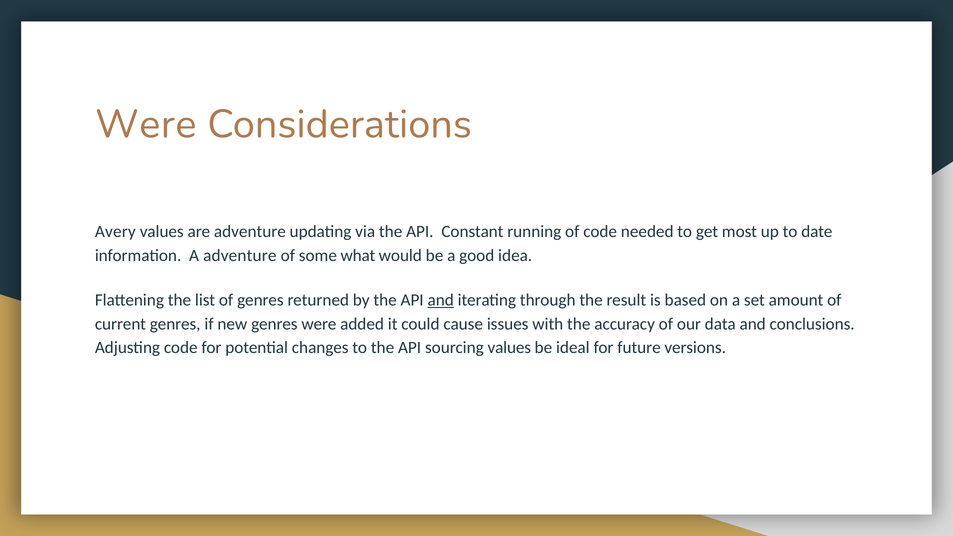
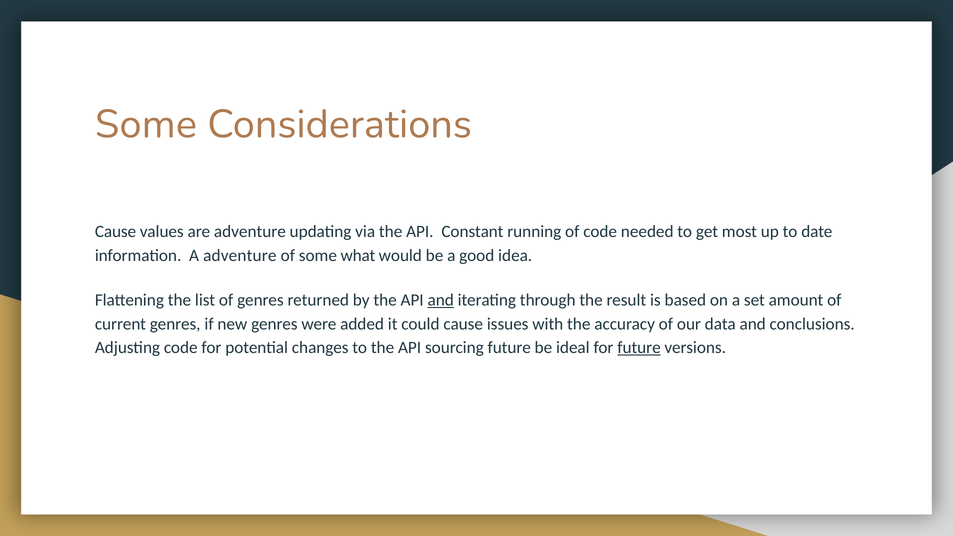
Were at (146, 124): Were -> Some
Avery at (115, 232): Avery -> Cause
sourcing values: values -> future
future at (639, 348) underline: none -> present
